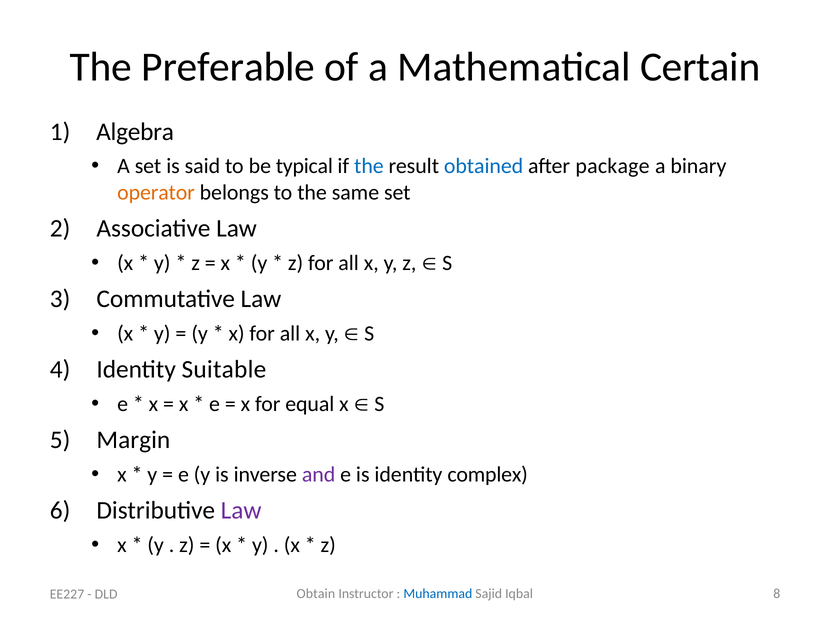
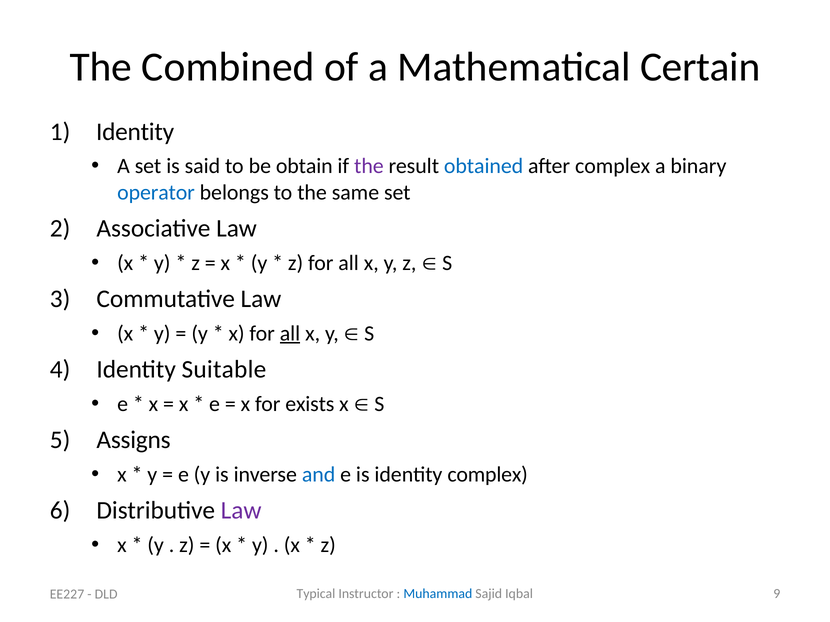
Preferable: Preferable -> Combined
Algebra at (135, 132): Algebra -> Identity
typical: typical -> obtain
the at (369, 166) colour: blue -> purple
after package: package -> complex
operator colour: orange -> blue
all at (290, 334) underline: none -> present
equal: equal -> exists
Margin: Margin -> Assigns
and colour: purple -> blue
Obtain: Obtain -> Typical
8: 8 -> 9
